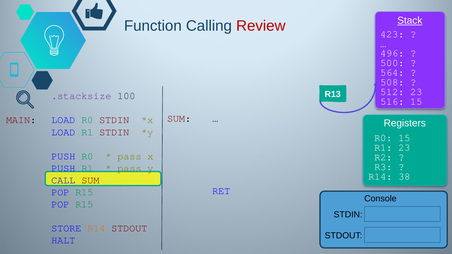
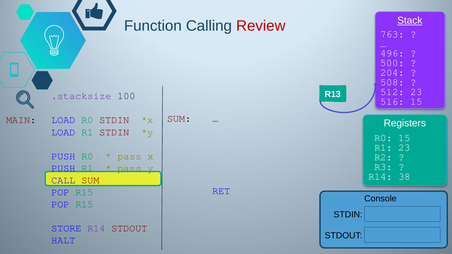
423: 423 -> 763
564: 564 -> 204
R14 at (96, 229) colour: orange -> purple
